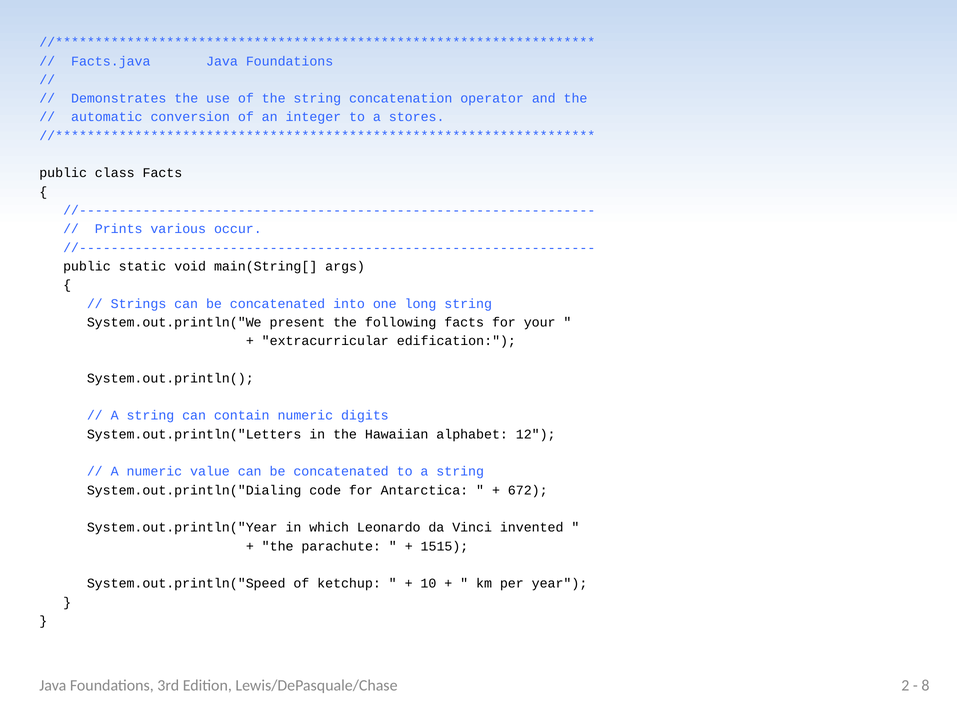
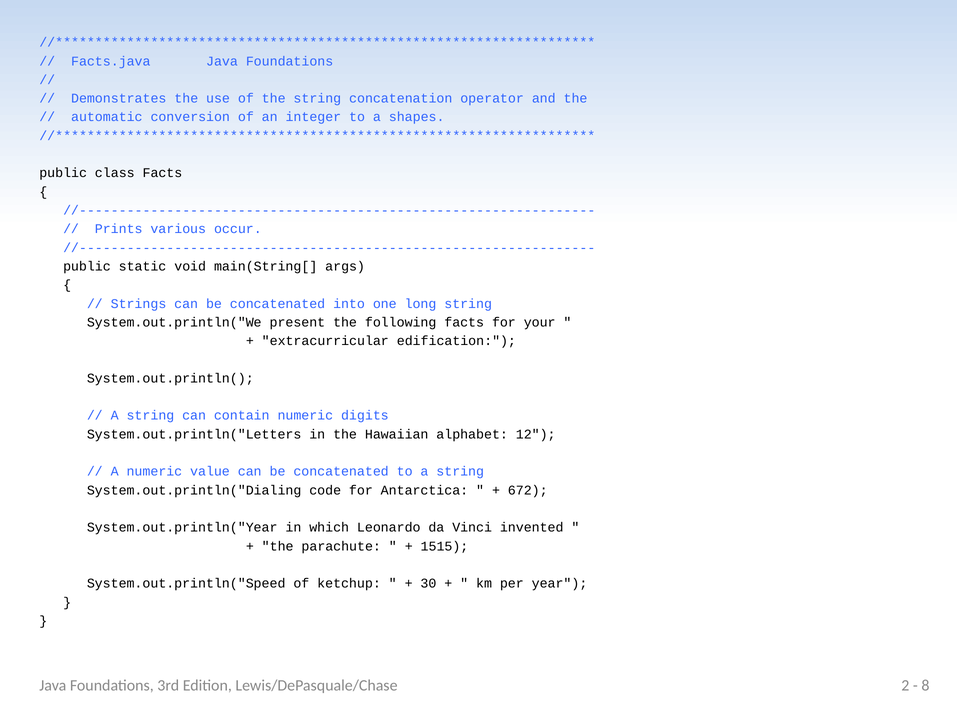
stores: stores -> shapes
10: 10 -> 30
